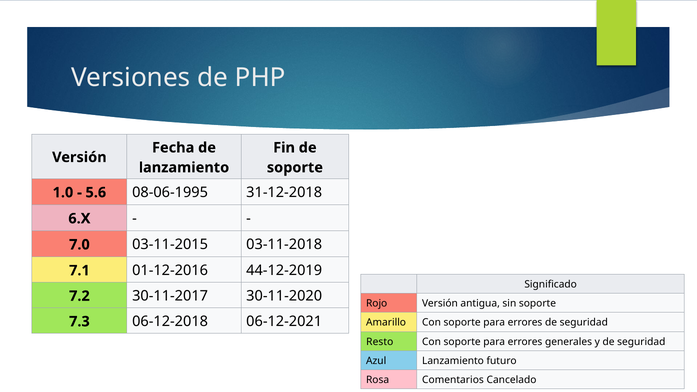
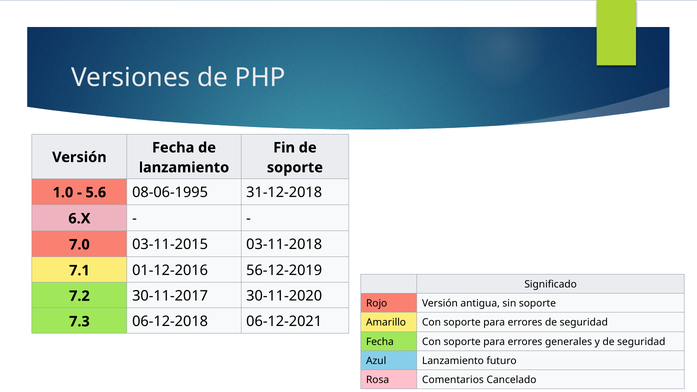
44-12-2019: 44-12-2019 -> 56-12-2019
Resto at (380, 342): Resto -> Fecha
